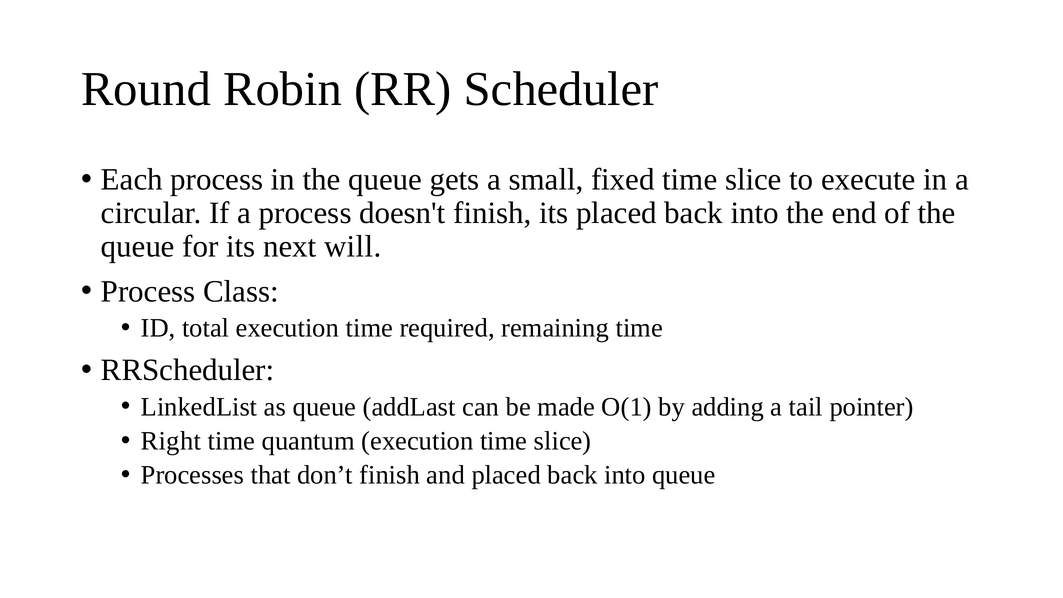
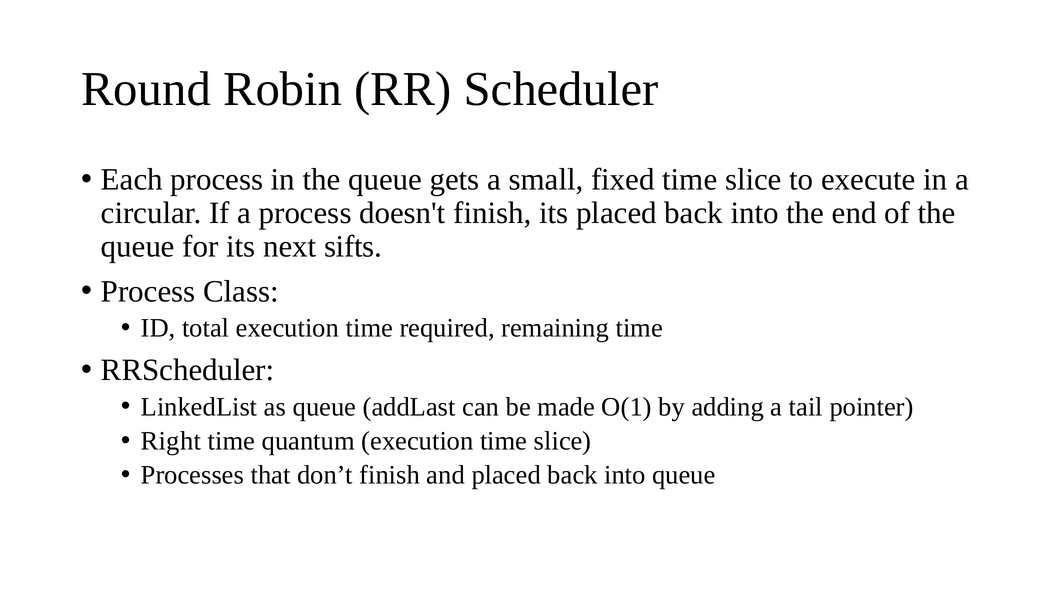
will: will -> sifts
